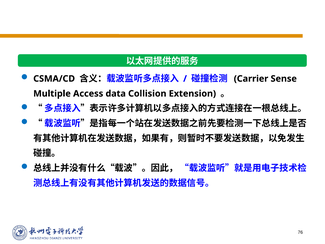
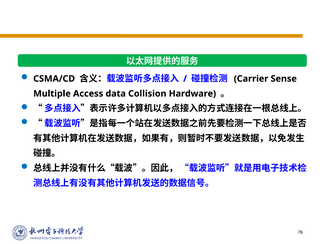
Extension: Extension -> Hardware
